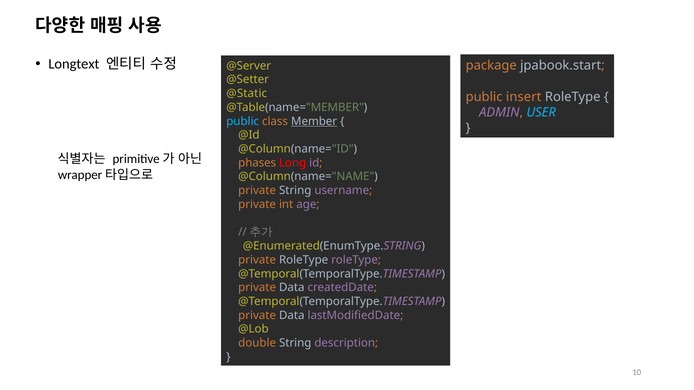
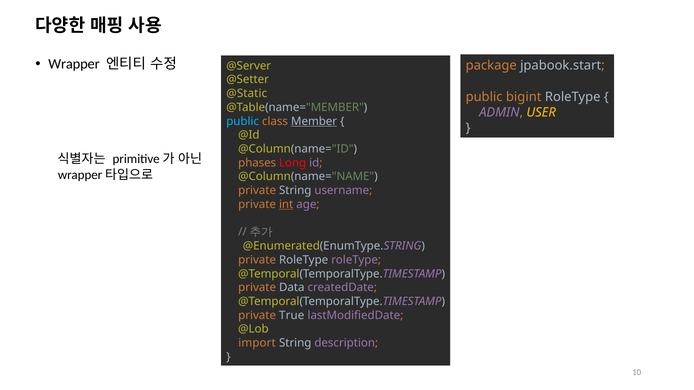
Longtext: Longtext -> Wrapper
insert: insert -> bigint
USER colour: light blue -> yellow
int underline: none -> present
Data at (292, 316): Data -> True
double: double -> import
